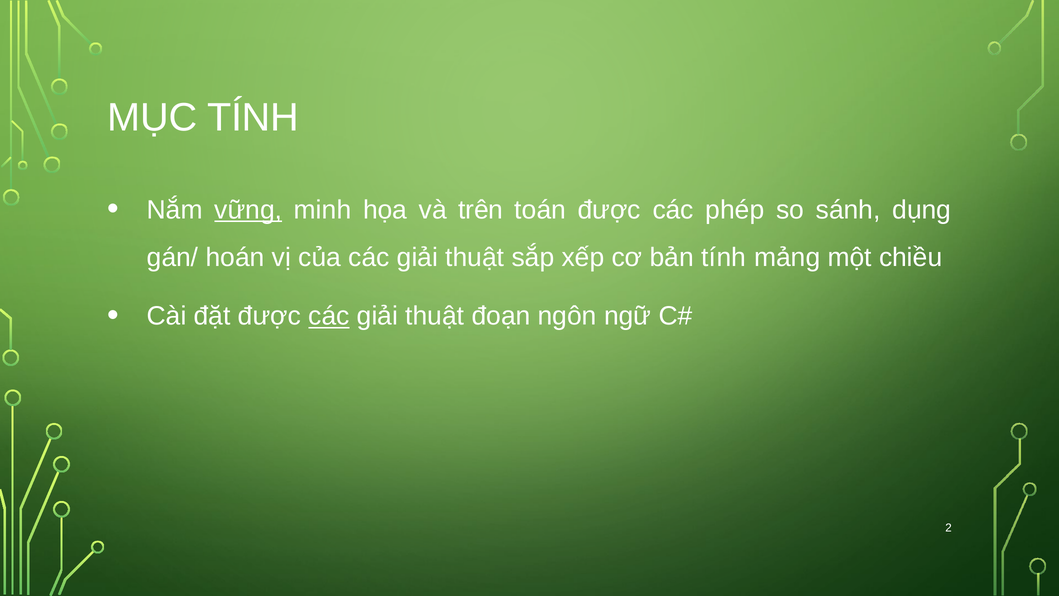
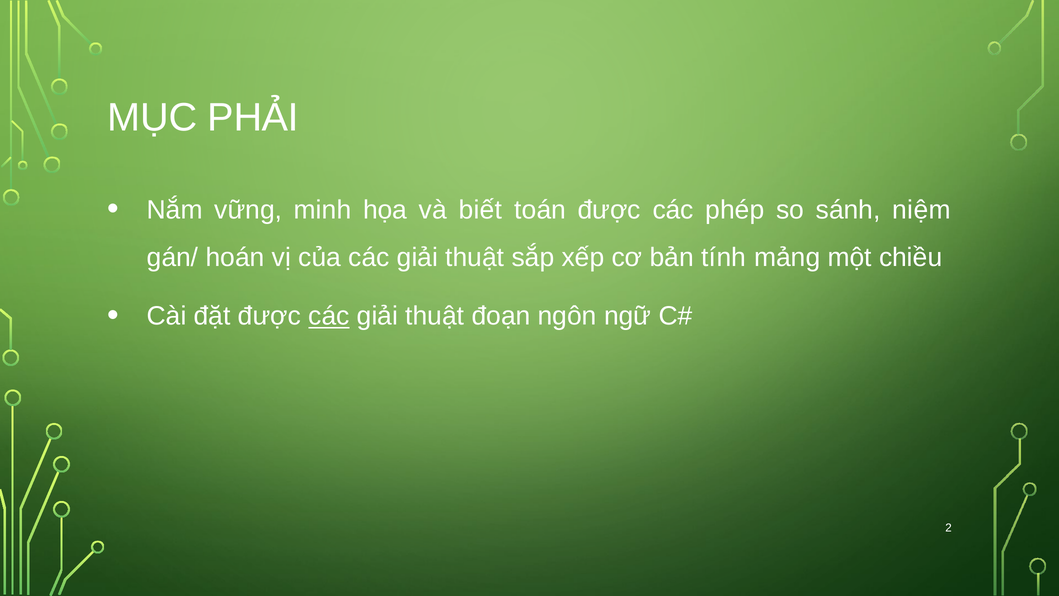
MỤC TÍNH: TÍNH -> PHẢI
vững underline: present -> none
trên: trên -> biết
dụng: dụng -> niệm
